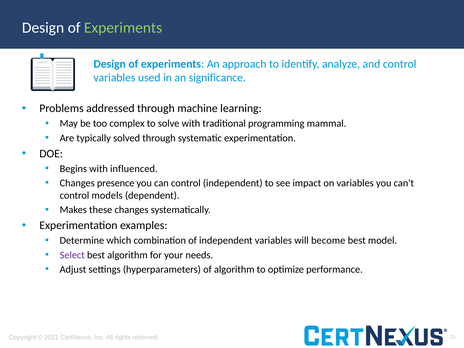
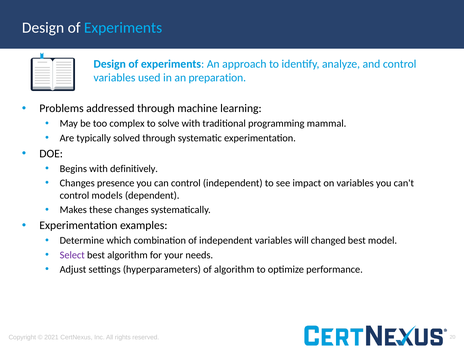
Experiments at (123, 28) colour: light green -> light blue
significance: significance -> preparation
influenced: influenced -> definitively
become: become -> changed
